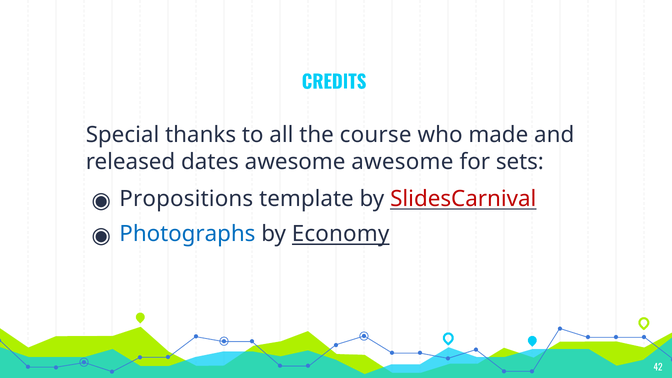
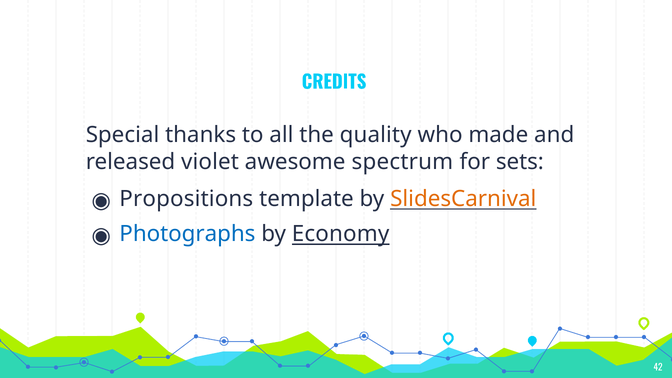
course: course -> quality
dates: dates -> violet
awesome awesome: awesome -> spectrum
SlidesCarnival colour: red -> orange
